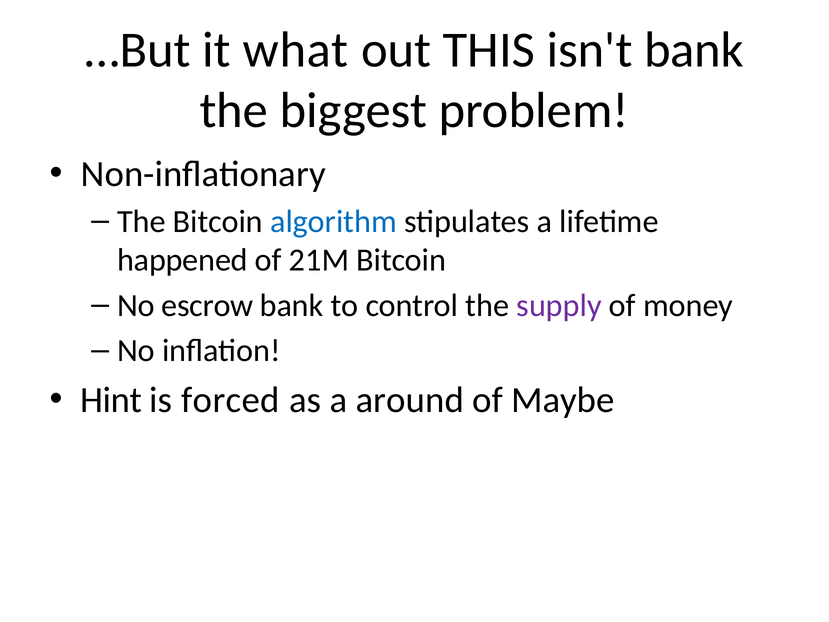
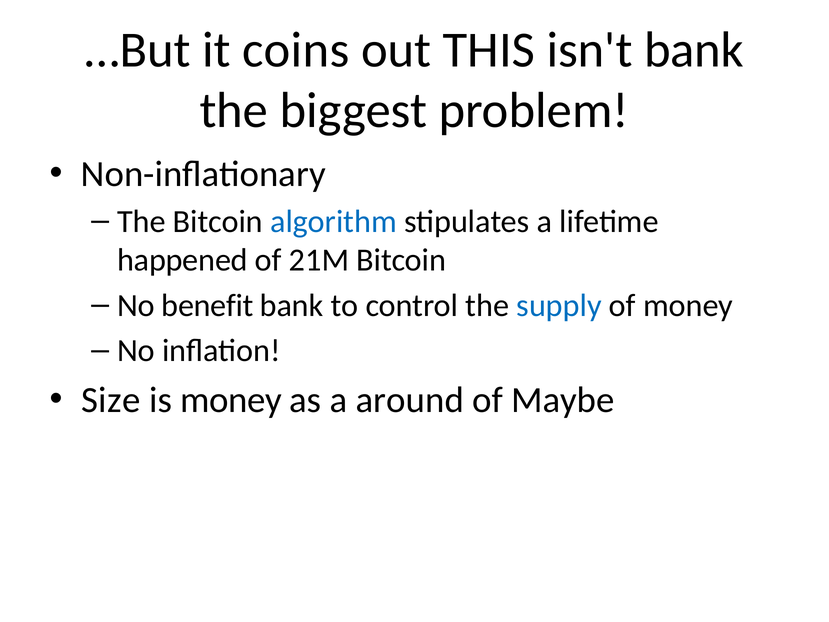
what: what -> coins
escrow: escrow -> benefit
supply colour: purple -> blue
Hint: Hint -> Size
is forced: forced -> money
